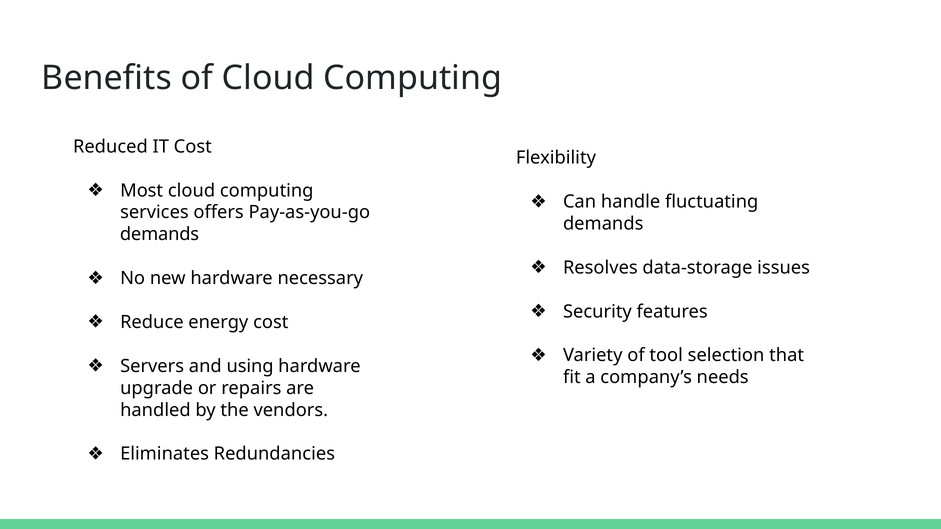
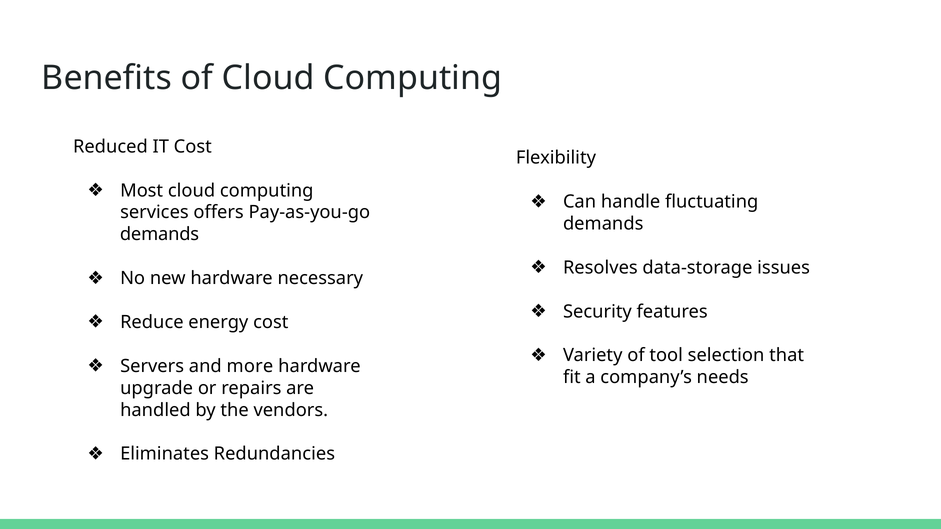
using: using -> more
